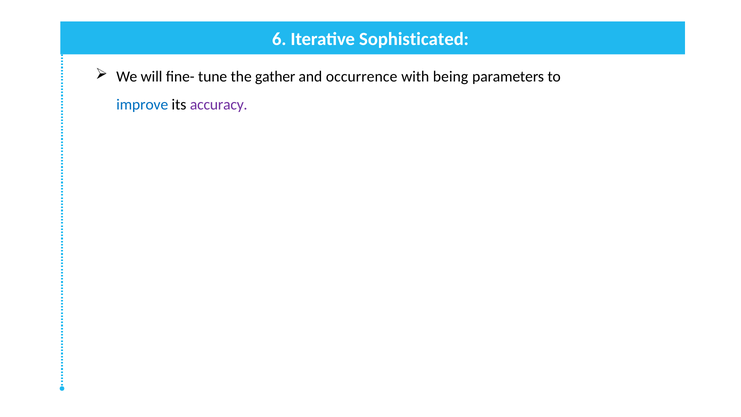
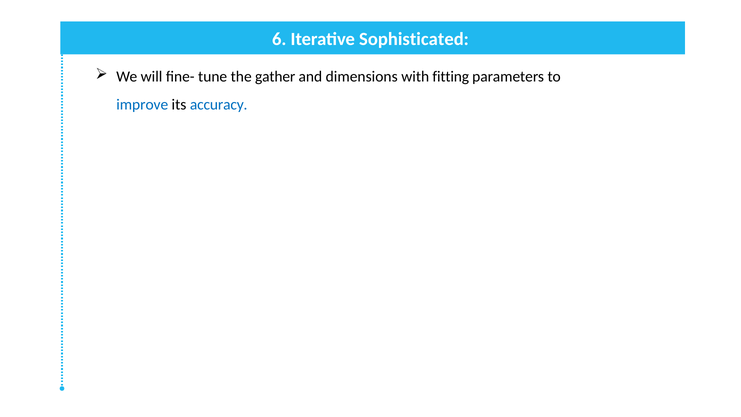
occurrence: occurrence -> dimensions
being: being -> fitting
accuracy colour: purple -> blue
